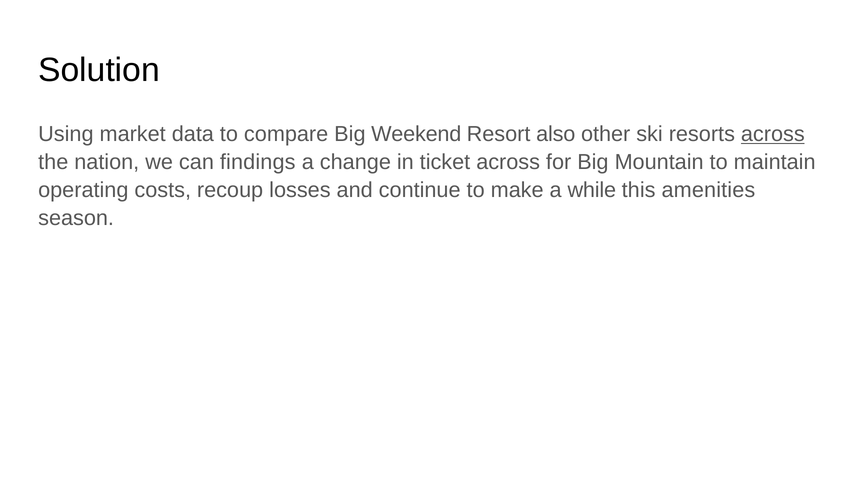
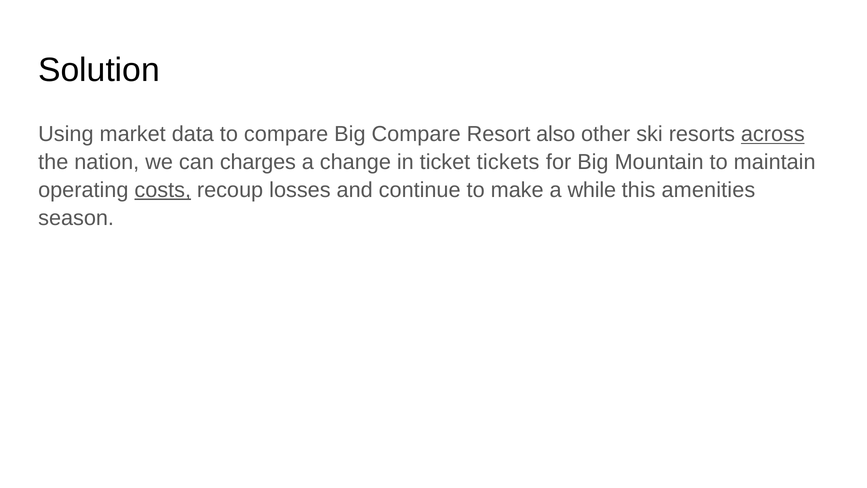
Big Weekend: Weekend -> Compare
findings: findings -> charges
ticket across: across -> tickets
costs underline: none -> present
